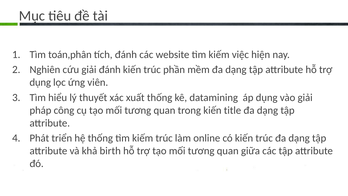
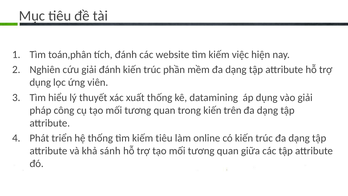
title: title -> trên
kiếm trúc: trúc -> tiêu
birth: birth -> sánh
